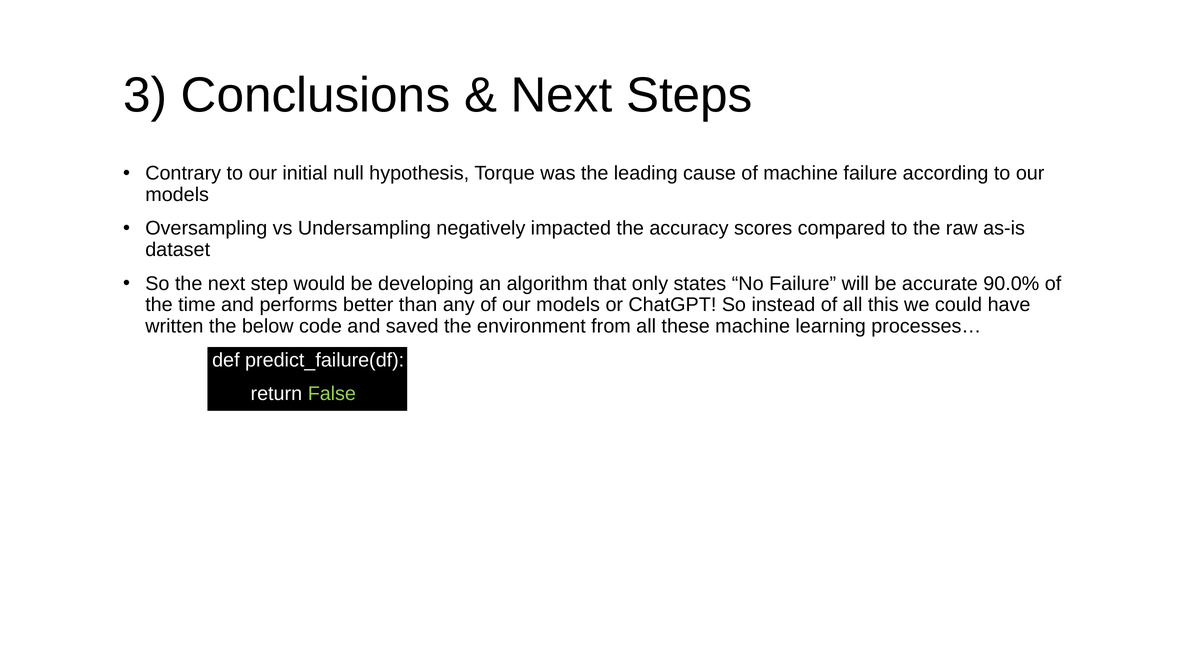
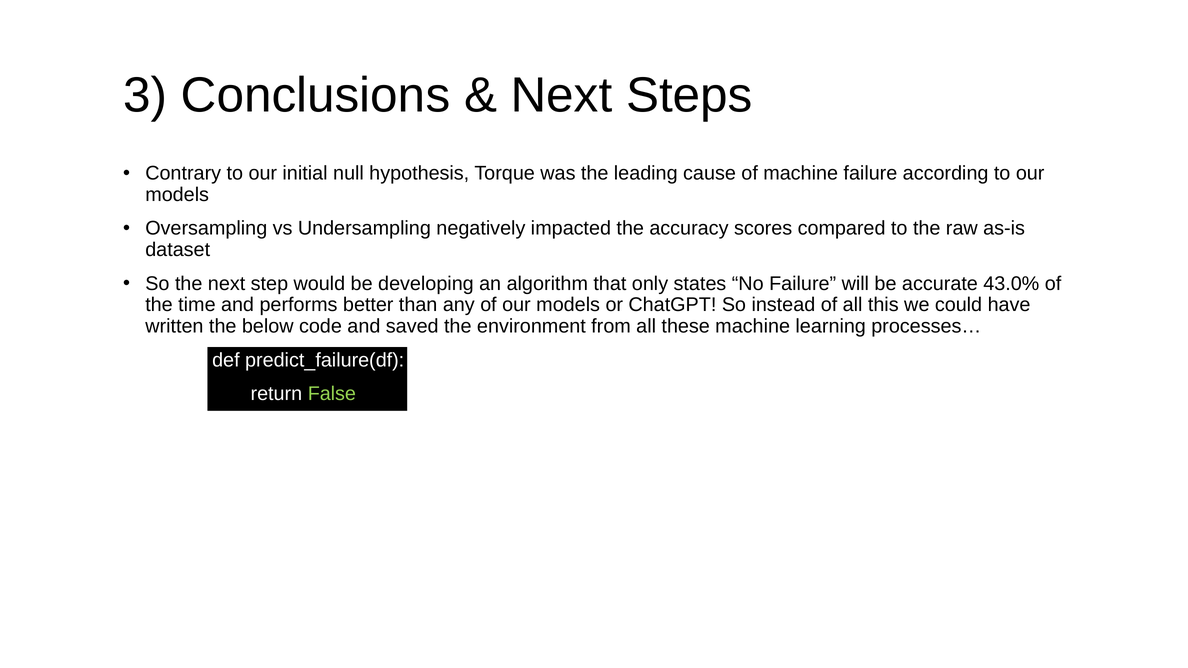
90.0%: 90.0% -> 43.0%
